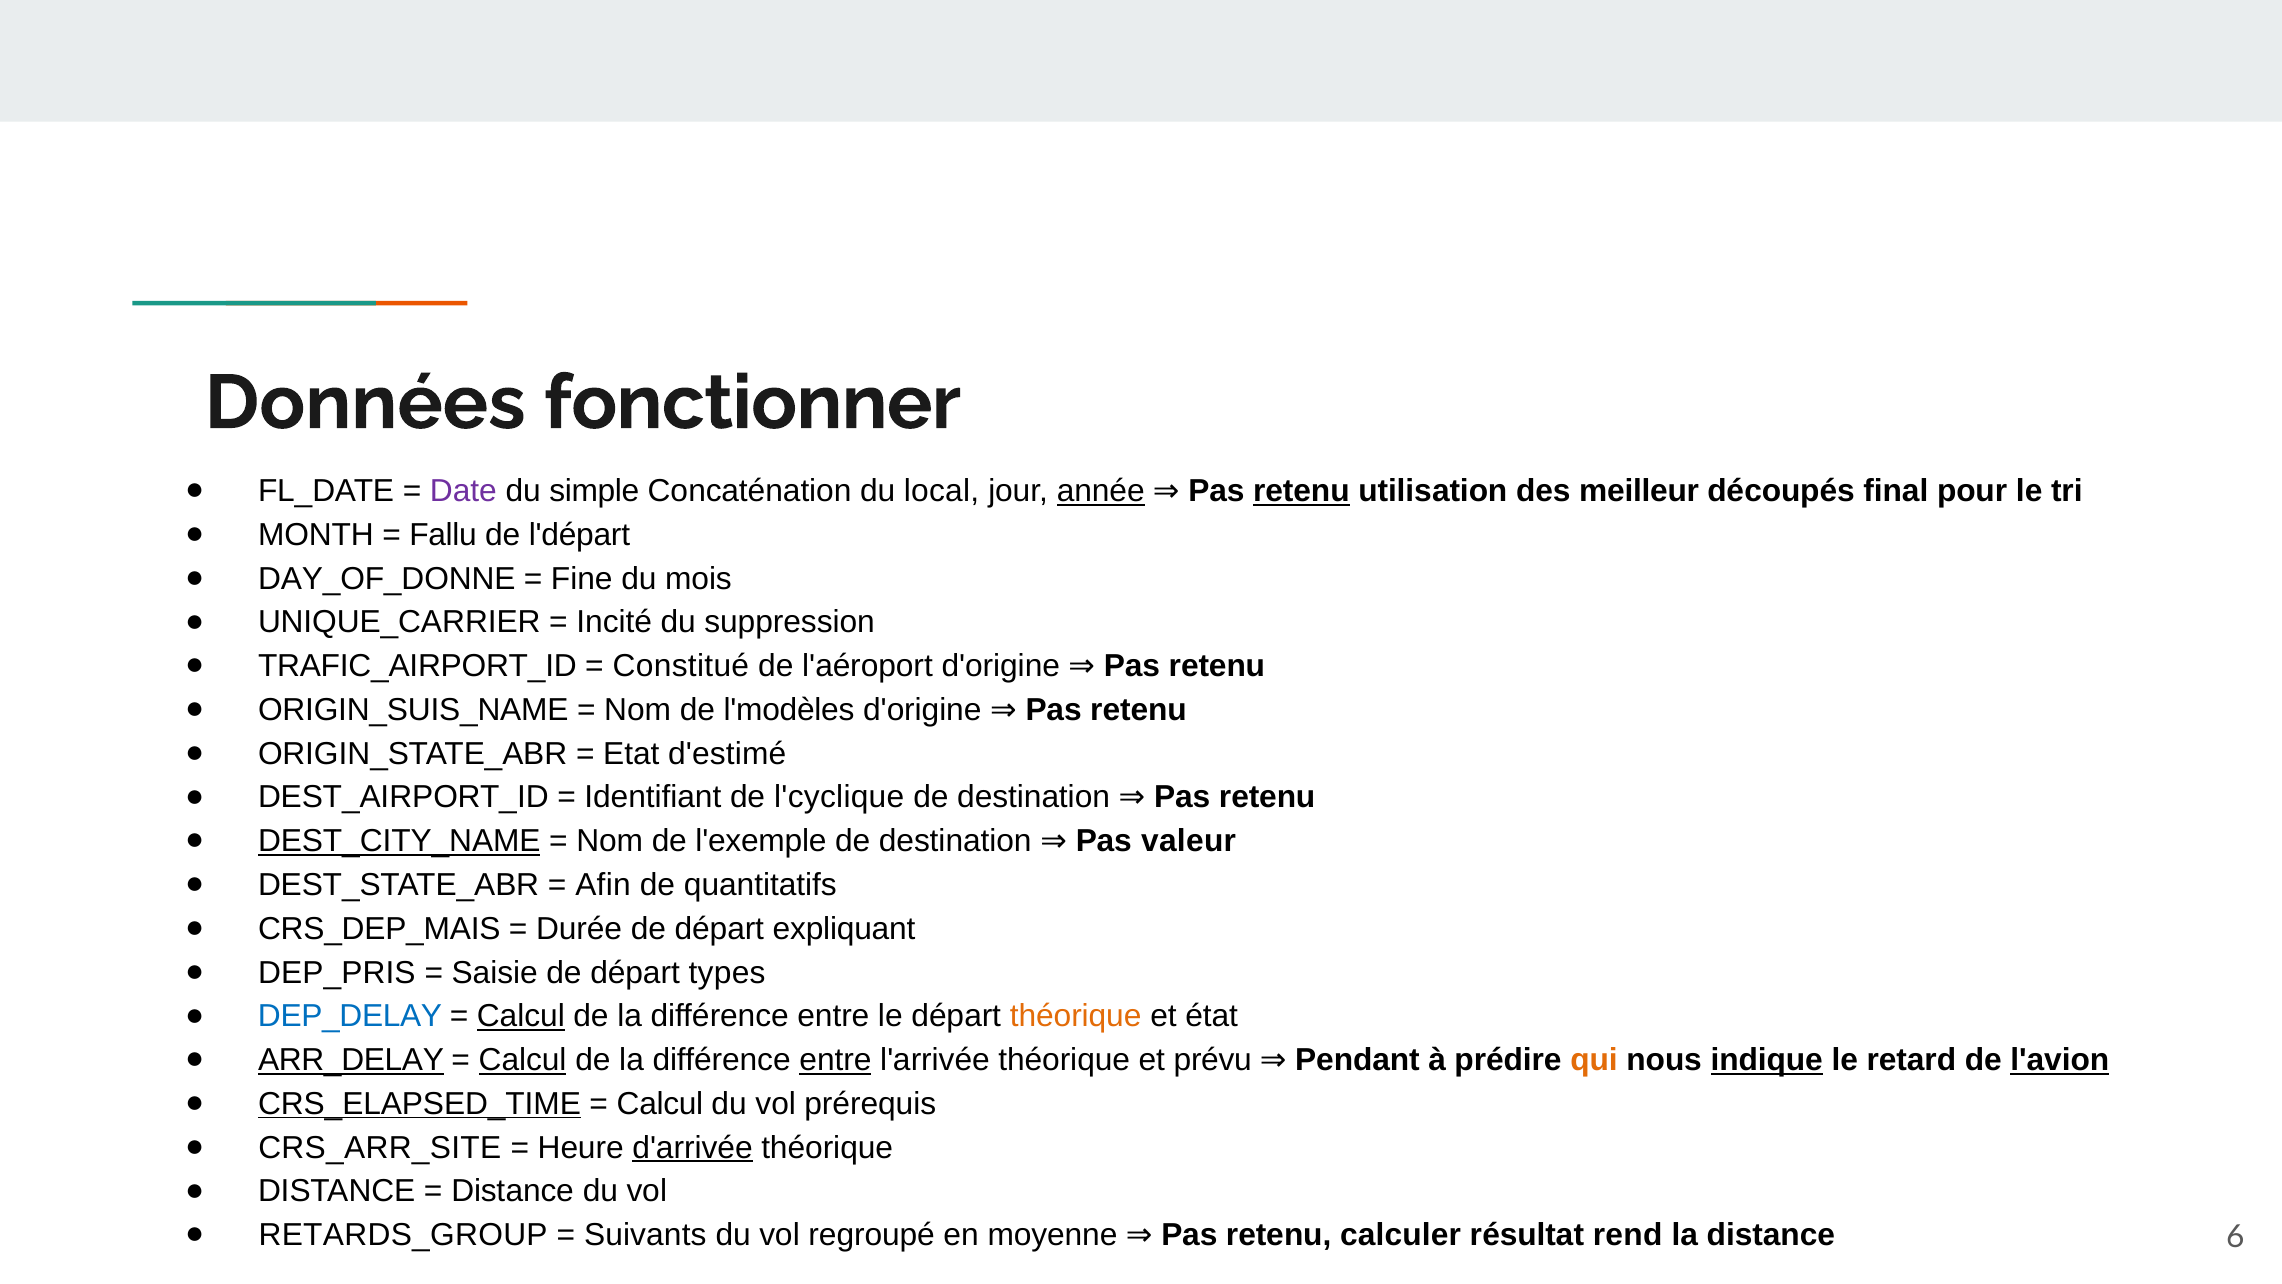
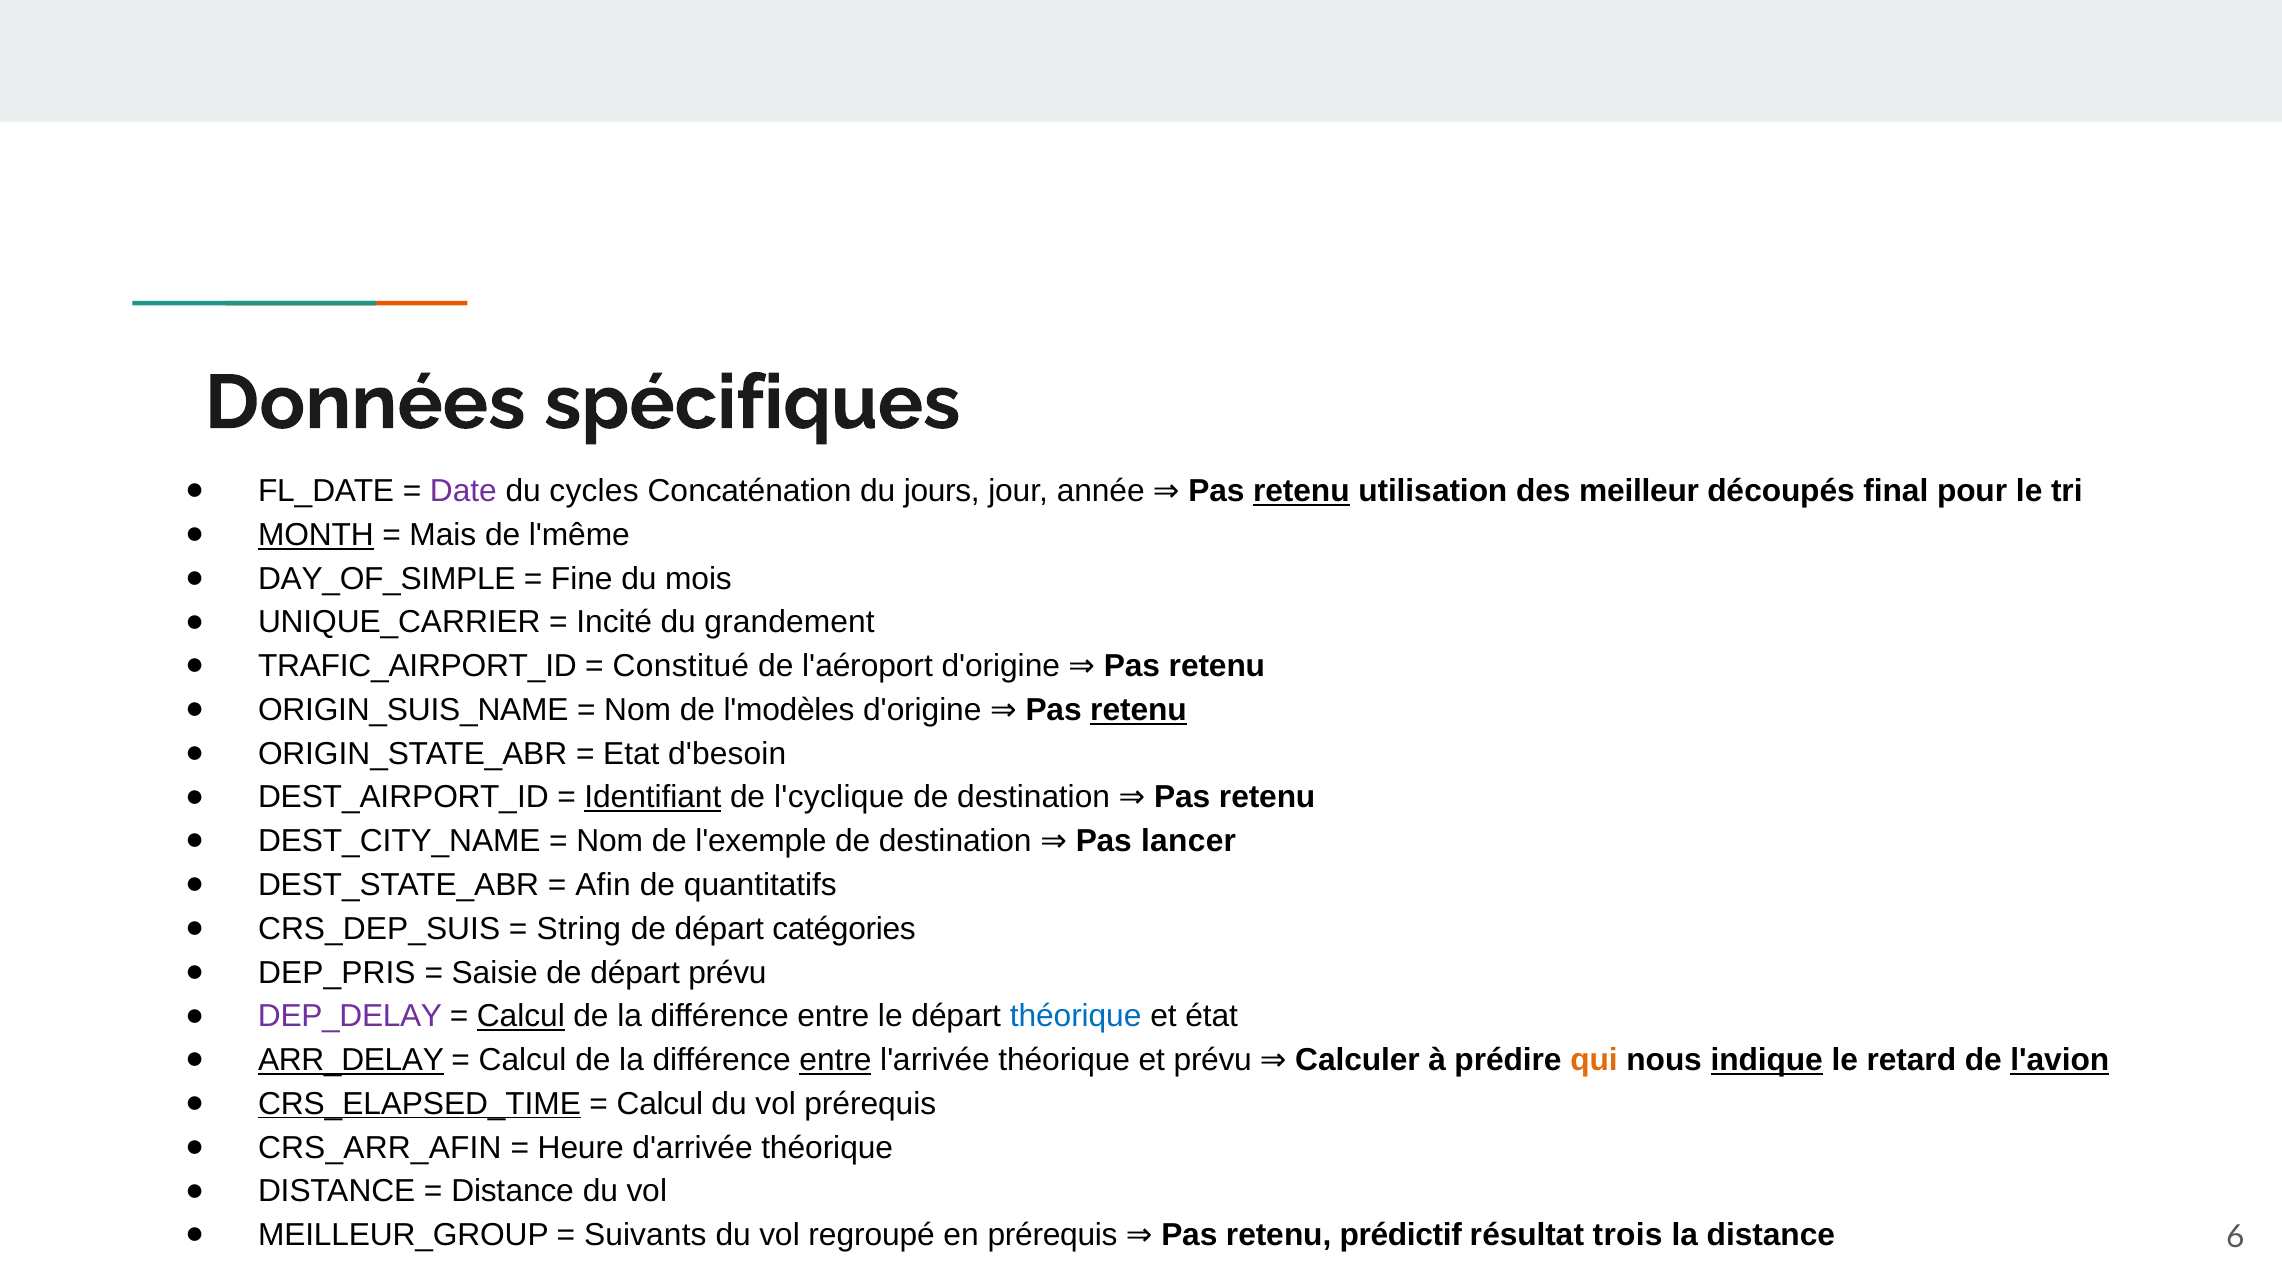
fonctionner: fonctionner -> spécifiques
simple: simple -> cycles
local: local -> jours
année underline: present -> none
MONTH underline: none -> present
Fallu: Fallu -> Mais
l'départ: l'départ -> l'même
DAY_OF_DONNE: DAY_OF_DONNE -> DAY_OF_SIMPLE
suppression: suppression -> grandement
retenu at (1139, 710) underline: none -> present
d'estimé: d'estimé -> d'besoin
Identifiant underline: none -> present
DEST_CITY_NAME underline: present -> none
valeur: valeur -> lancer
CRS_DEP_MAIS: CRS_DEP_MAIS -> CRS_DEP_SUIS
Durée: Durée -> String
expliquant: expliquant -> catégories
départ types: types -> prévu
DEP_DELAY colour: blue -> purple
théorique at (1076, 1016) colour: orange -> blue
Calcul at (523, 1060) underline: present -> none
Pendant: Pendant -> Calculer
CRS_ARR_SITE: CRS_ARR_SITE -> CRS_ARR_AFIN
d'arrivée underline: present -> none
RETARDS_GROUP: RETARDS_GROUP -> MEILLEUR_GROUP
en moyenne: moyenne -> prérequis
calculer: calculer -> prédictif
rend: rend -> trois
